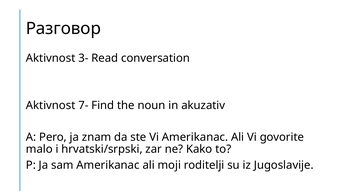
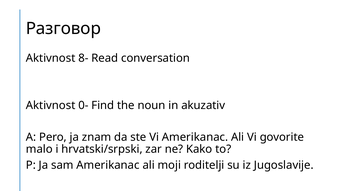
3-: 3- -> 8-
7-: 7- -> 0-
